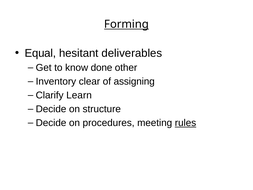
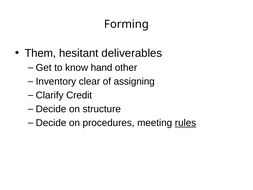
Forming underline: present -> none
Equal: Equal -> Them
done: done -> hand
Learn: Learn -> Credit
